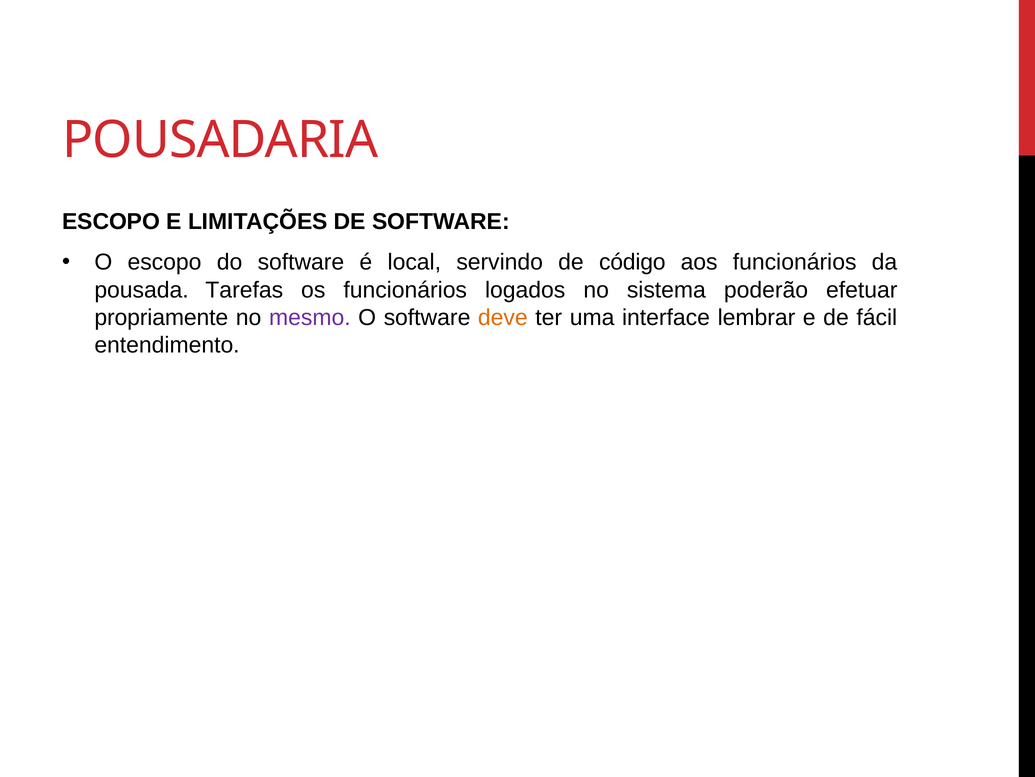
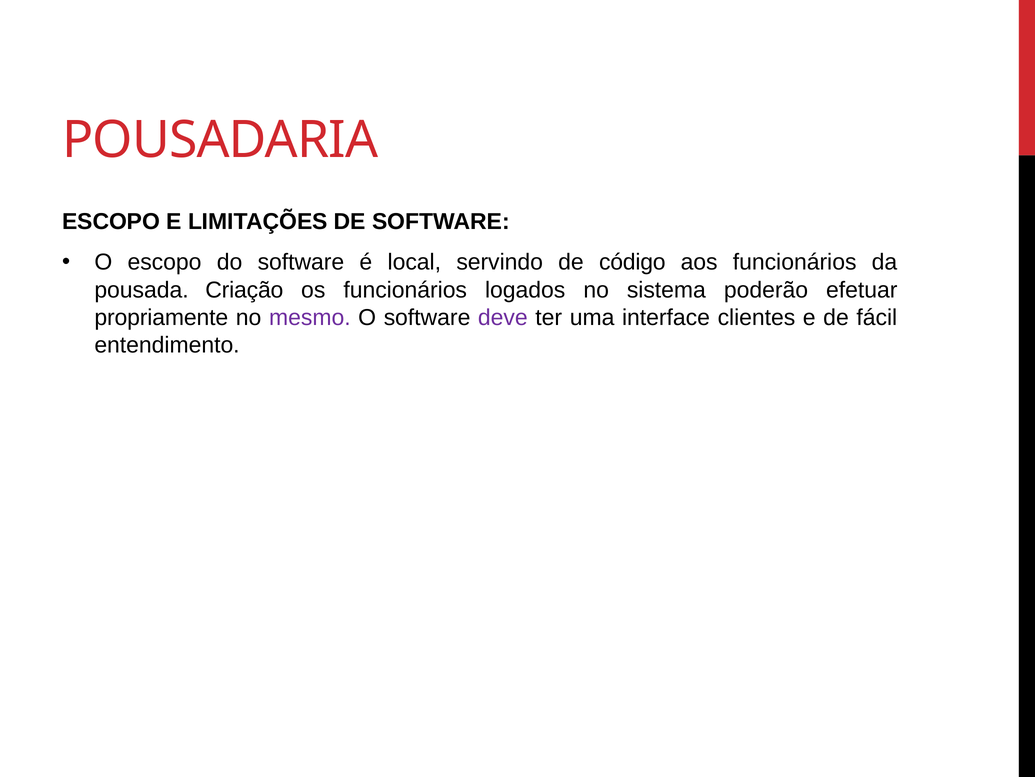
Tarefas: Tarefas -> Criação
deve colour: orange -> purple
lembrar: lembrar -> clientes
